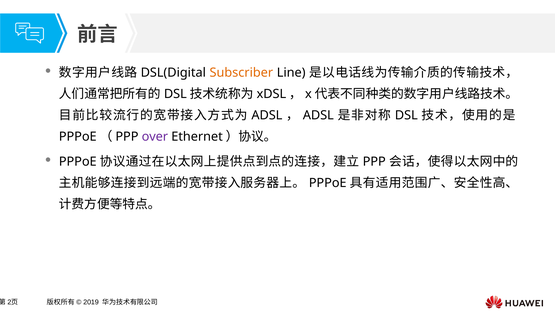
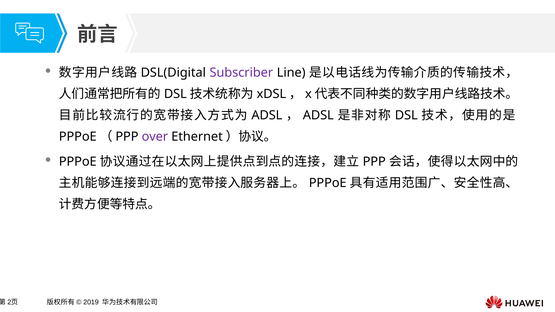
Subscriber colour: orange -> purple
